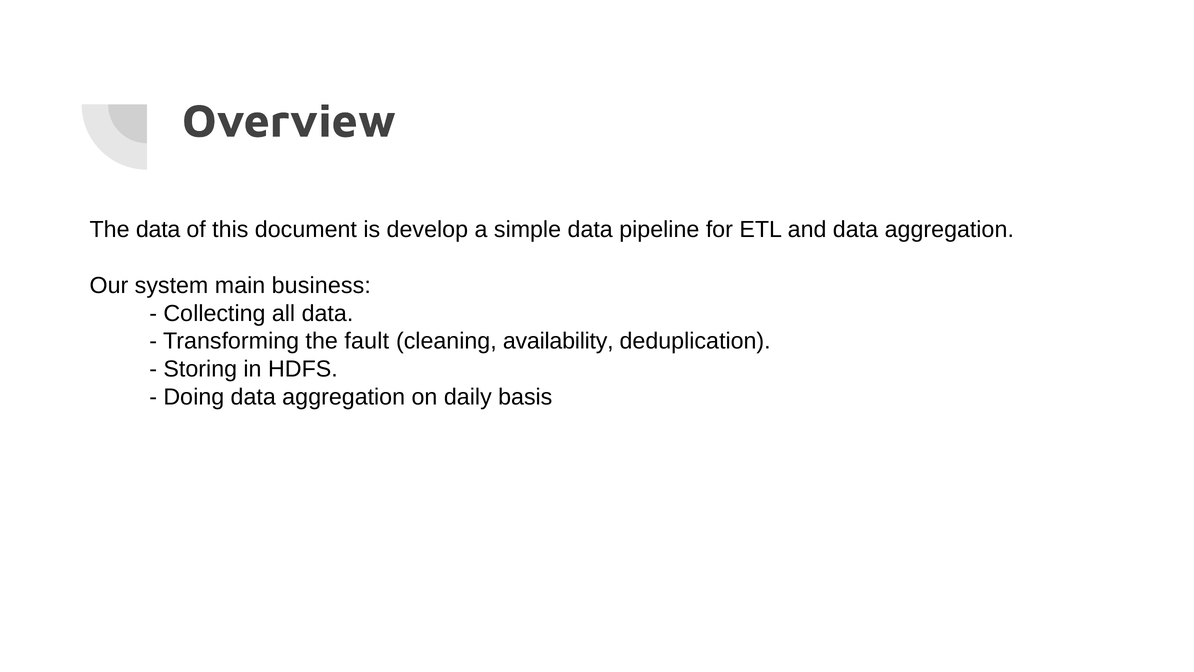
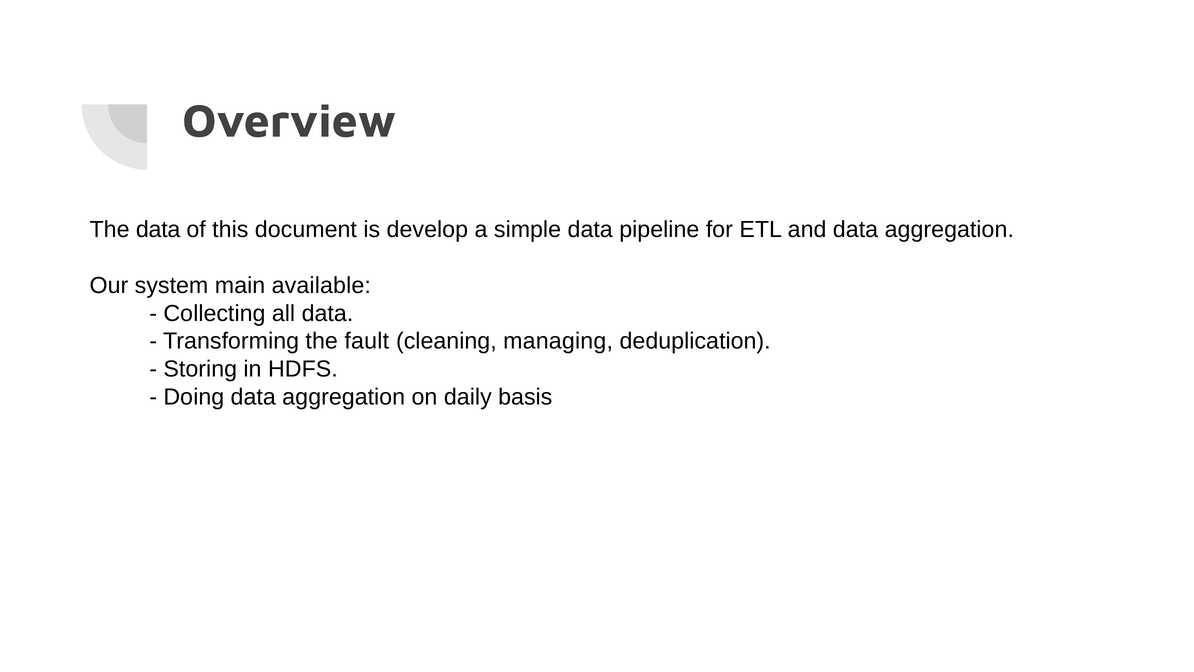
business: business -> available
availability: availability -> managing
